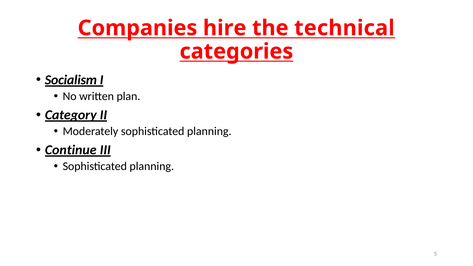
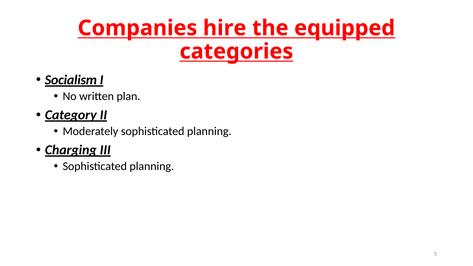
technical: technical -> equipped
Continue: Continue -> Charging
